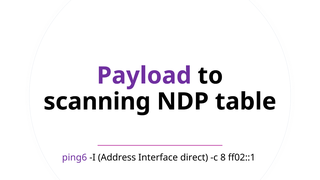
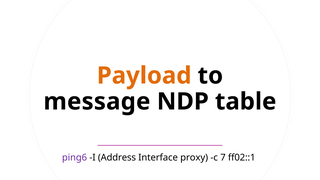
Payload colour: purple -> orange
scanning: scanning -> message
direct: direct -> proxy
8: 8 -> 7
